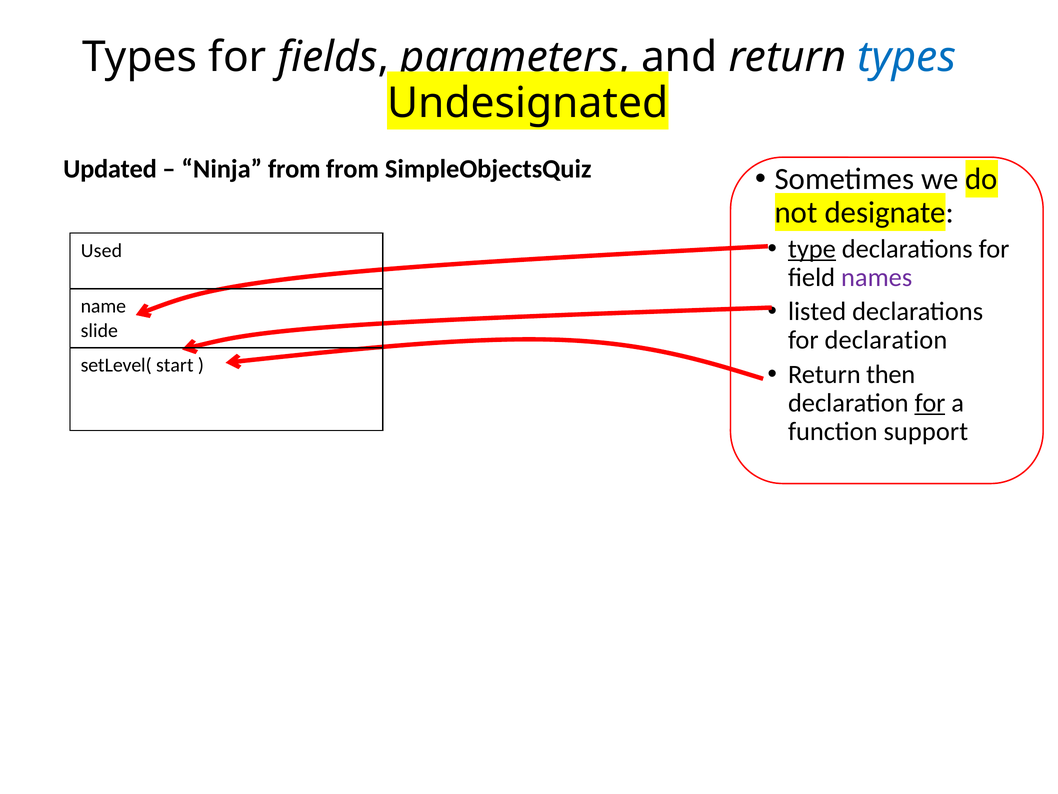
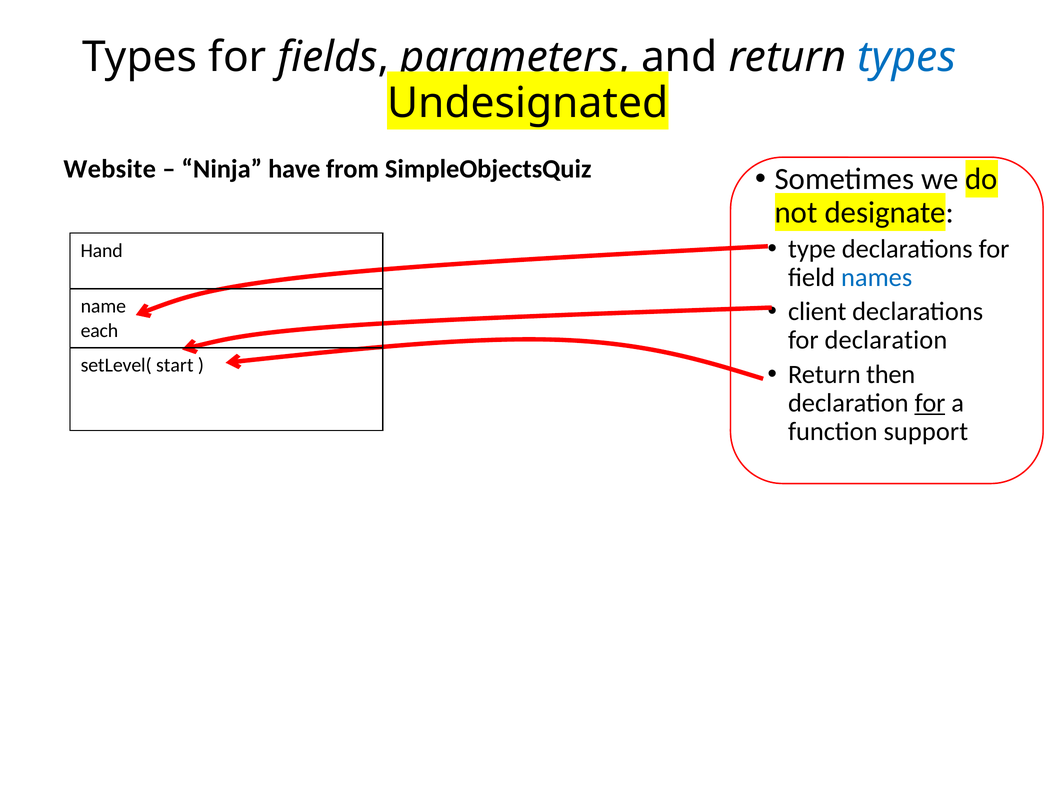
Updated: Updated -> Website
Ninja from: from -> have
type underline: present -> none
Used: Used -> Hand
names colour: purple -> blue
listed: listed -> client
slide: slide -> each
